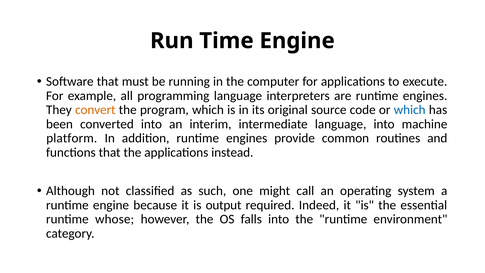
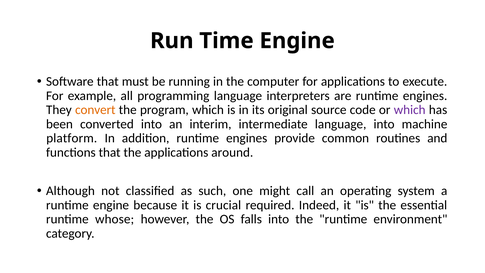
which at (410, 110) colour: blue -> purple
instead: instead -> around
output: output -> crucial
